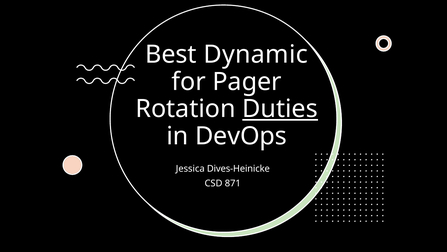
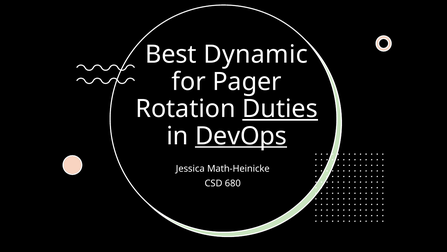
DevOps underline: none -> present
Dives-Heinicke: Dives-Heinicke -> Math-Heinicke
871: 871 -> 680
